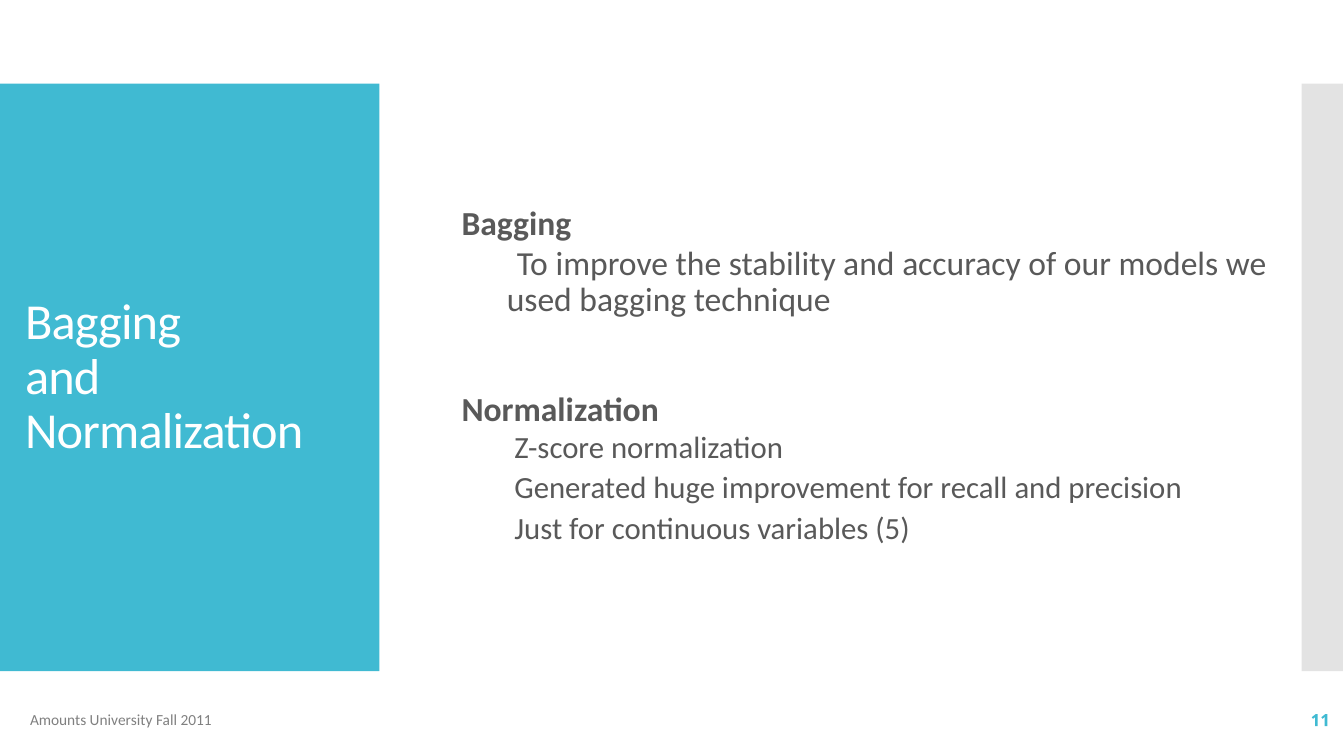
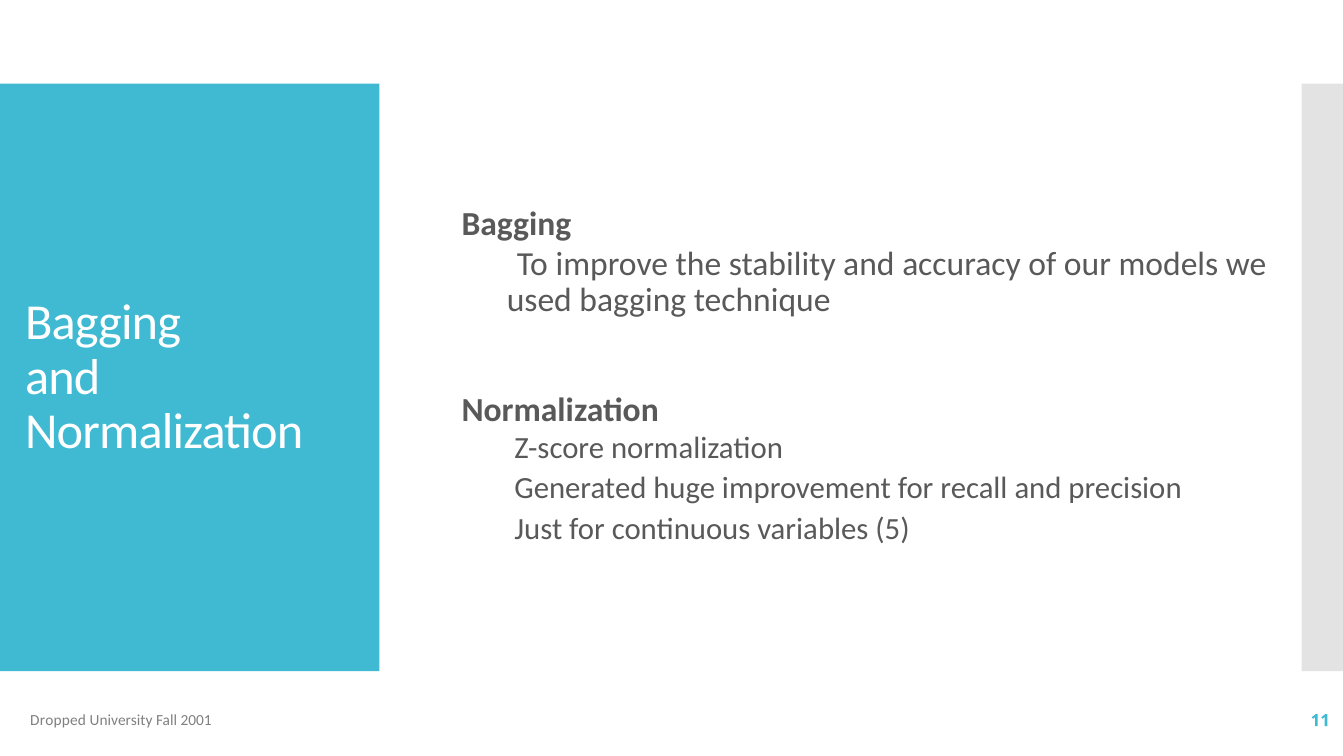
Amounts: Amounts -> Dropped
2011: 2011 -> 2001
